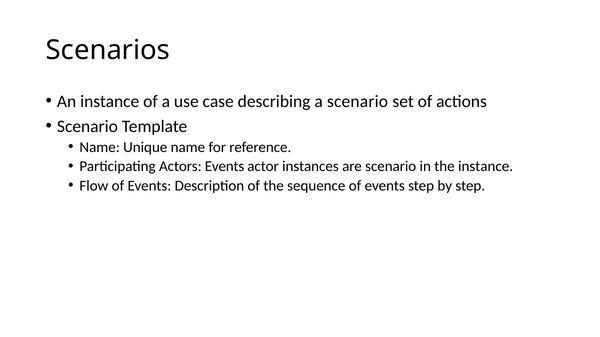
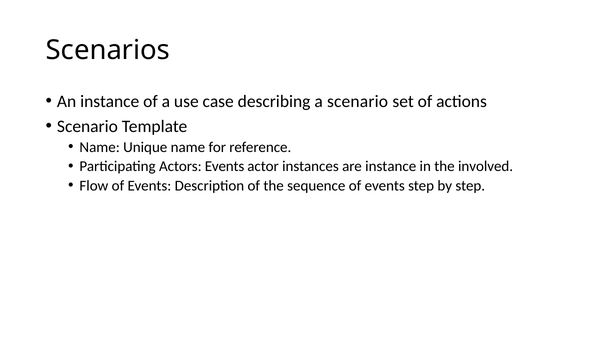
are scenario: scenario -> instance
the instance: instance -> involved
